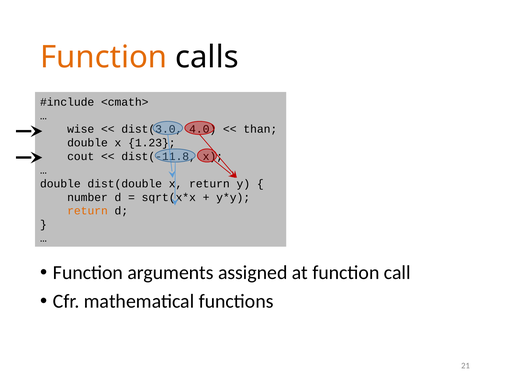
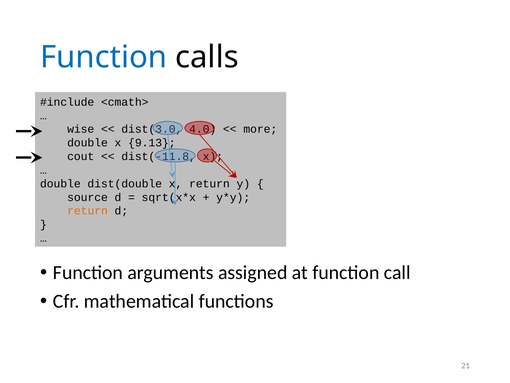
Function at (104, 57) colour: orange -> blue
than: than -> more
1.23: 1.23 -> 9.13
number: number -> source
